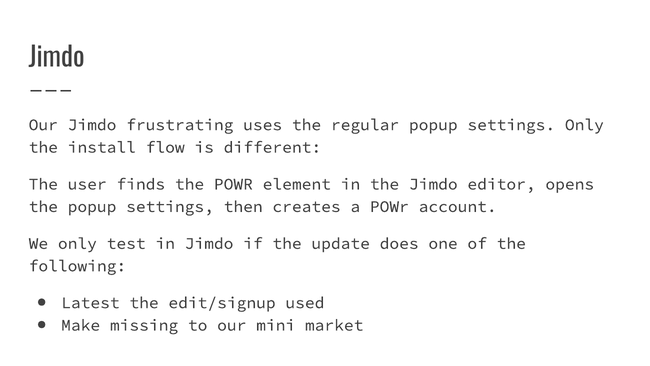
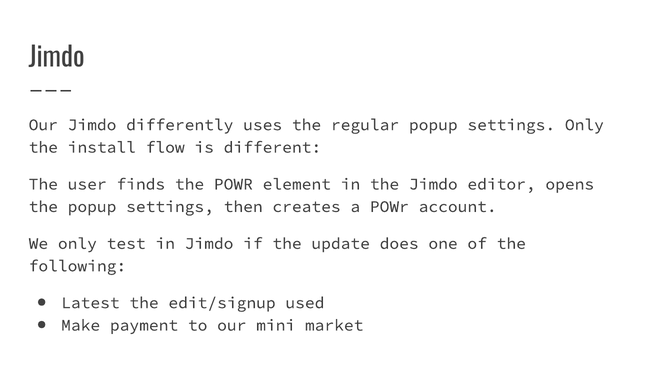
frustrating: frustrating -> differently
missing: missing -> payment
